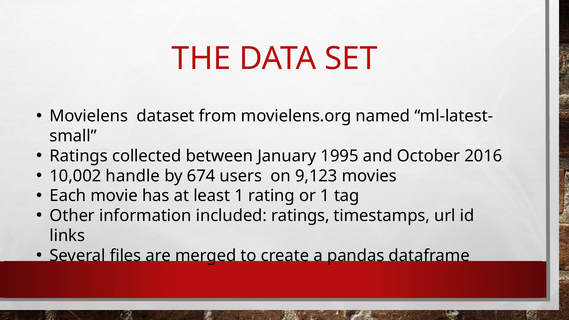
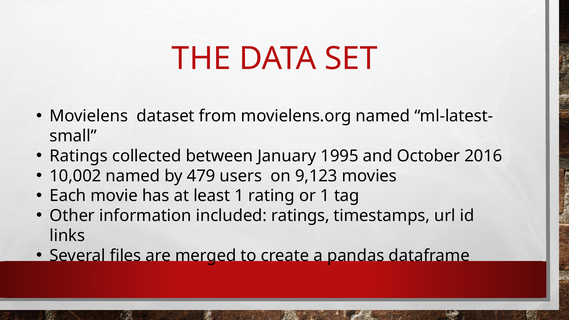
10,002 handle: handle -> named
674: 674 -> 479
